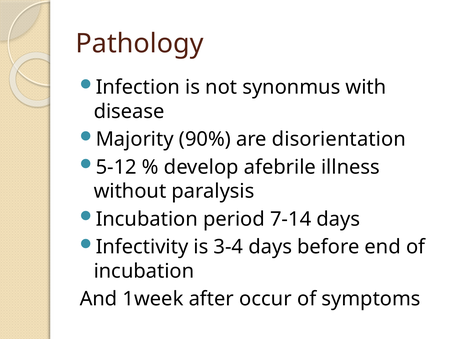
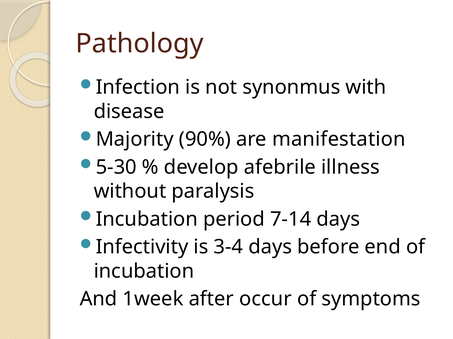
disorientation: disorientation -> manifestation
5-12: 5-12 -> 5-30
